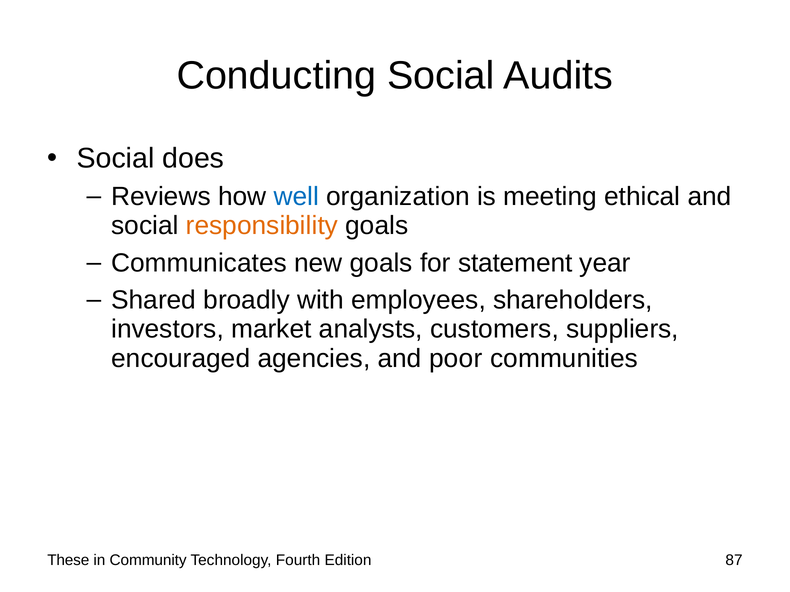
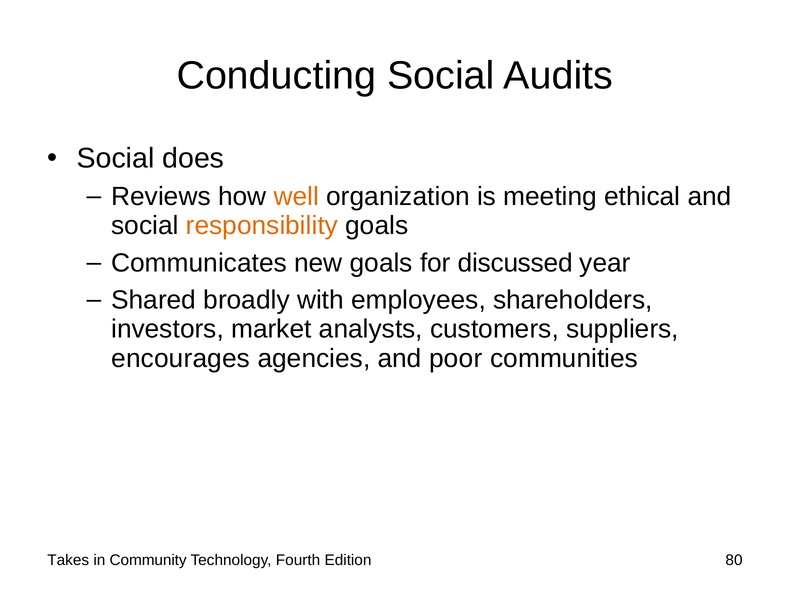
well colour: blue -> orange
statement: statement -> discussed
encouraged: encouraged -> encourages
These: These -> Takes
87: 87 -> 80
